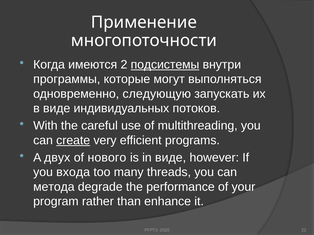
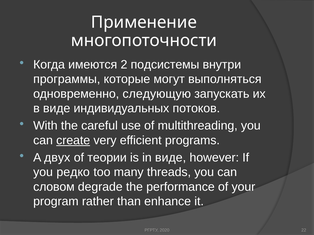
подсистемы underline: present -> none
нового: нового -> теории
входа: входа -> редко
метода: метода -> словом
